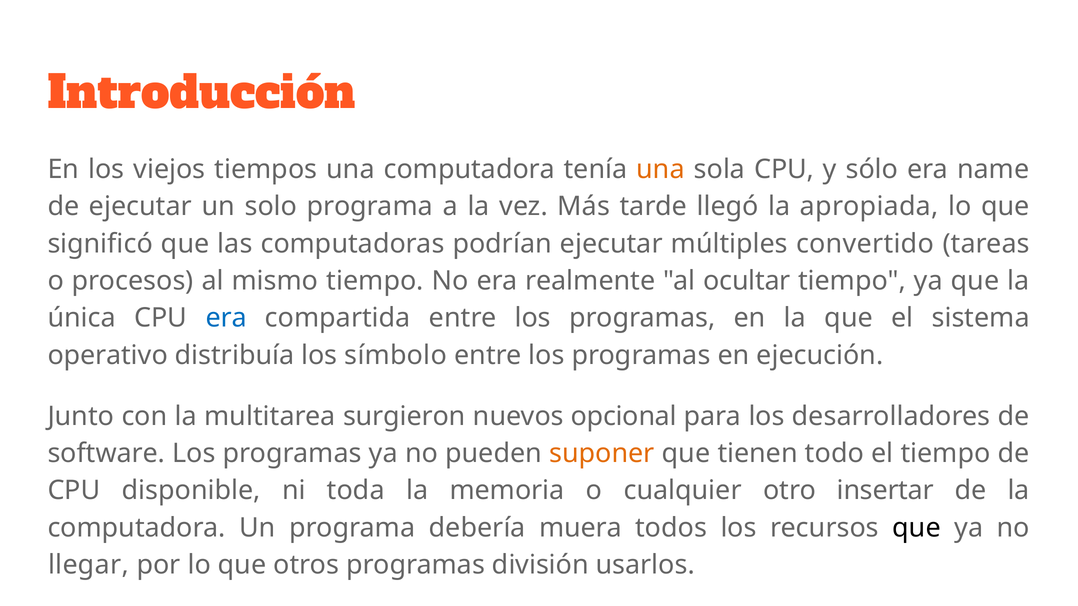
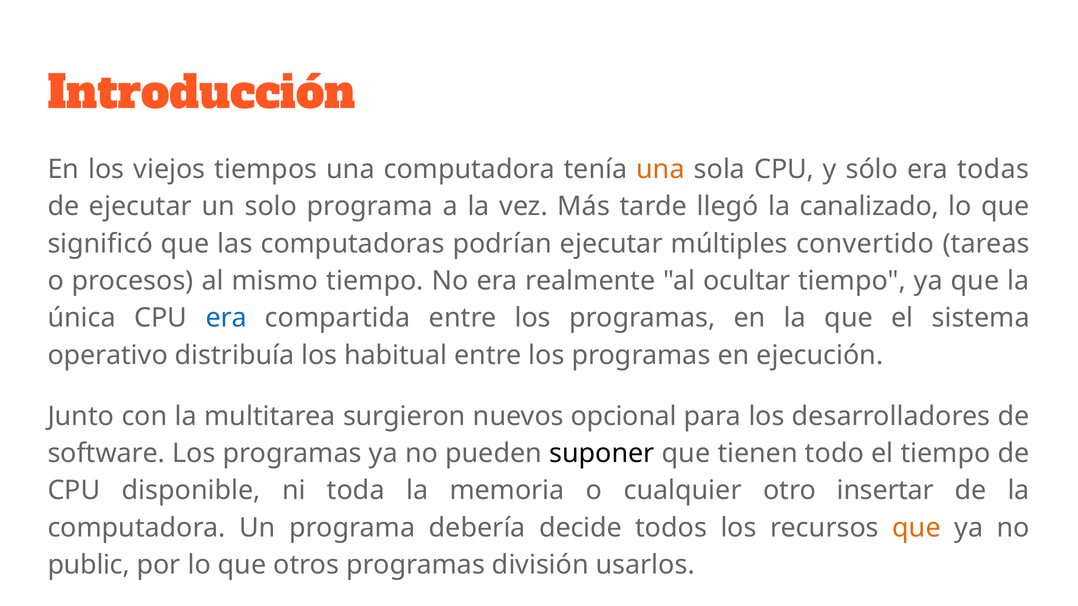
name: name -> todas
apropiada: apropiada -> canalizado
símbolo: símbolo -> habitual
suponer colour: orange -> black
muera: muera -> decide
que at (917, 528) colour: black -> orange
llegar: llegar -> public
